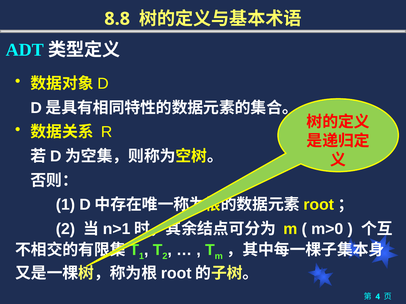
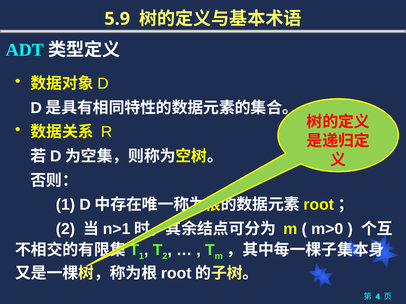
8.8: 8.8 -> 5.9
